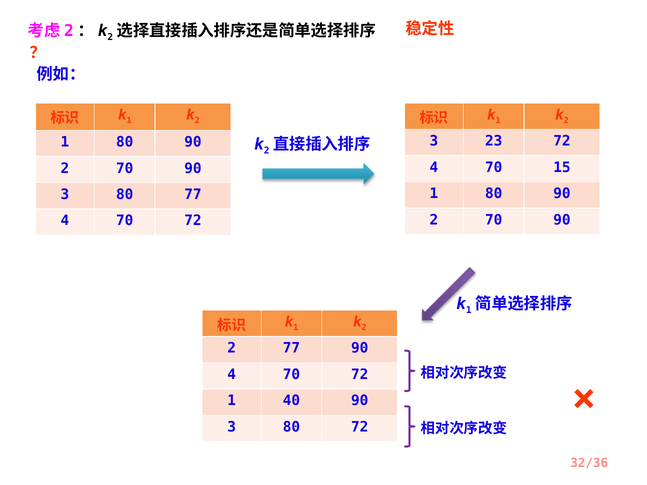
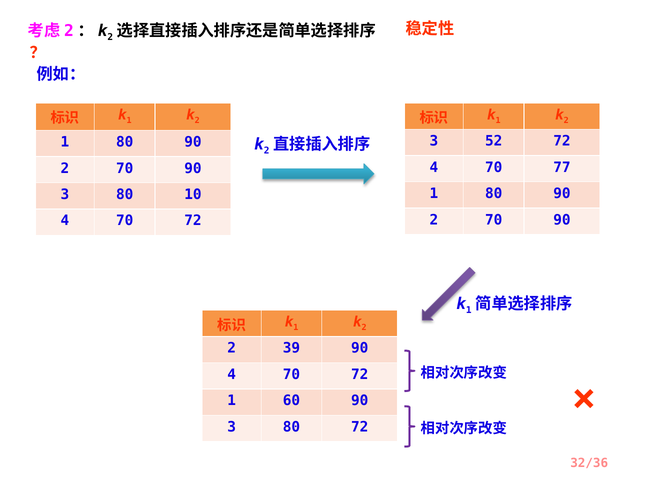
23: 23 -> 52
15: 15 -> 77
80 77: 77 -> 10
2 77: 77 -> 39
40: 40 -> 60
